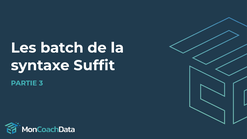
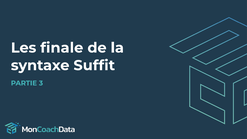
batch: batch -> finale
